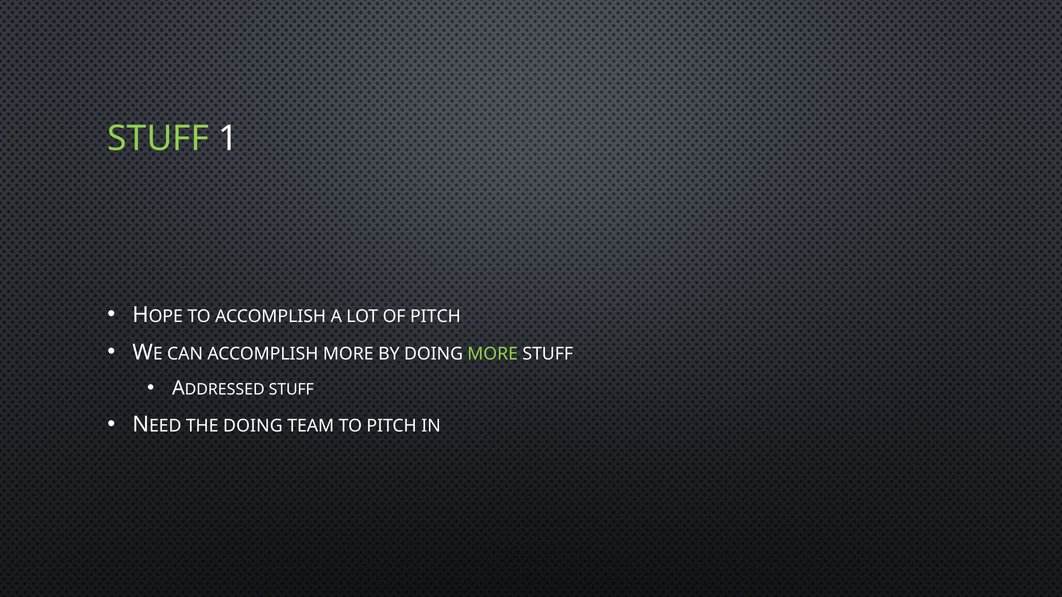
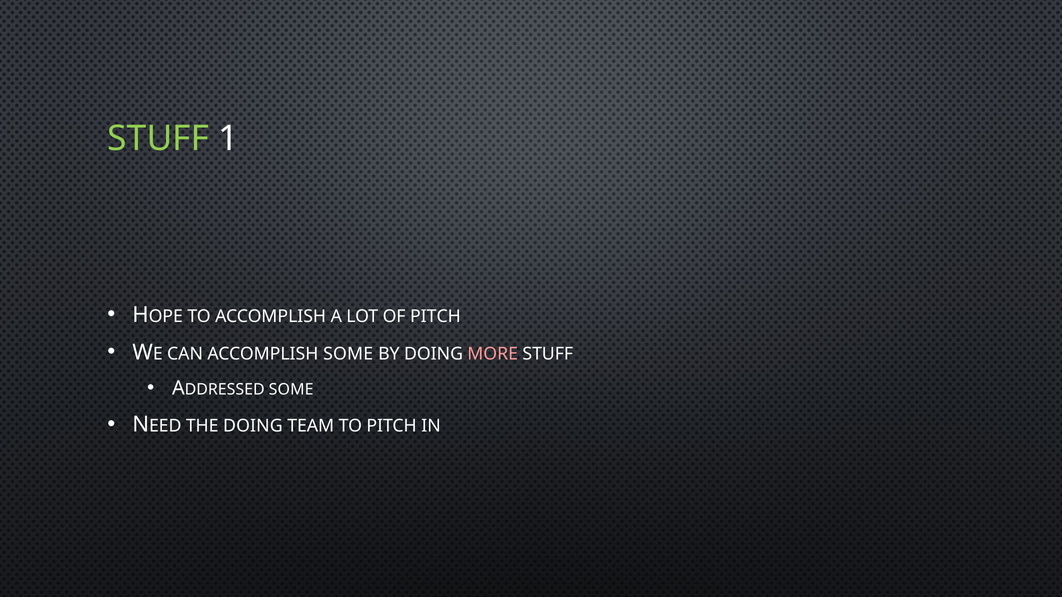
ACCOMPLISH MORE: MORE -> SOME
MORE at (493, 354) colour: light green -> pink
STUFF at (291, 390): STUFF -> SOME
